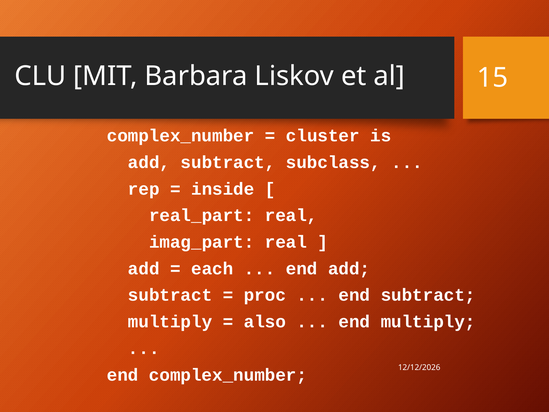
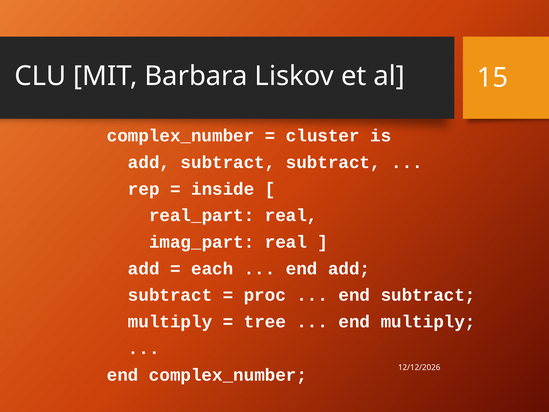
subtract subclass: subclass -> subtract
also: also -> tree
